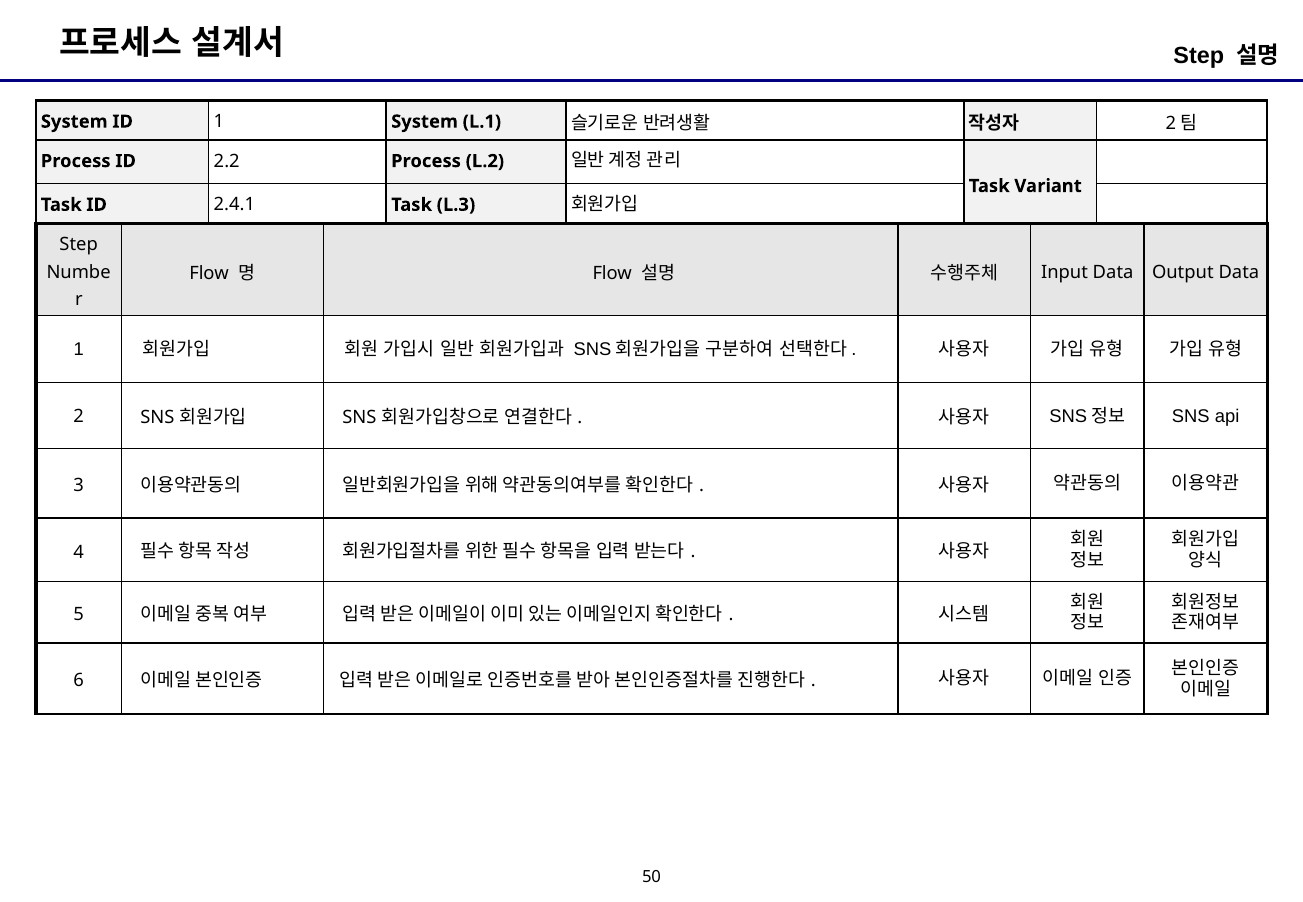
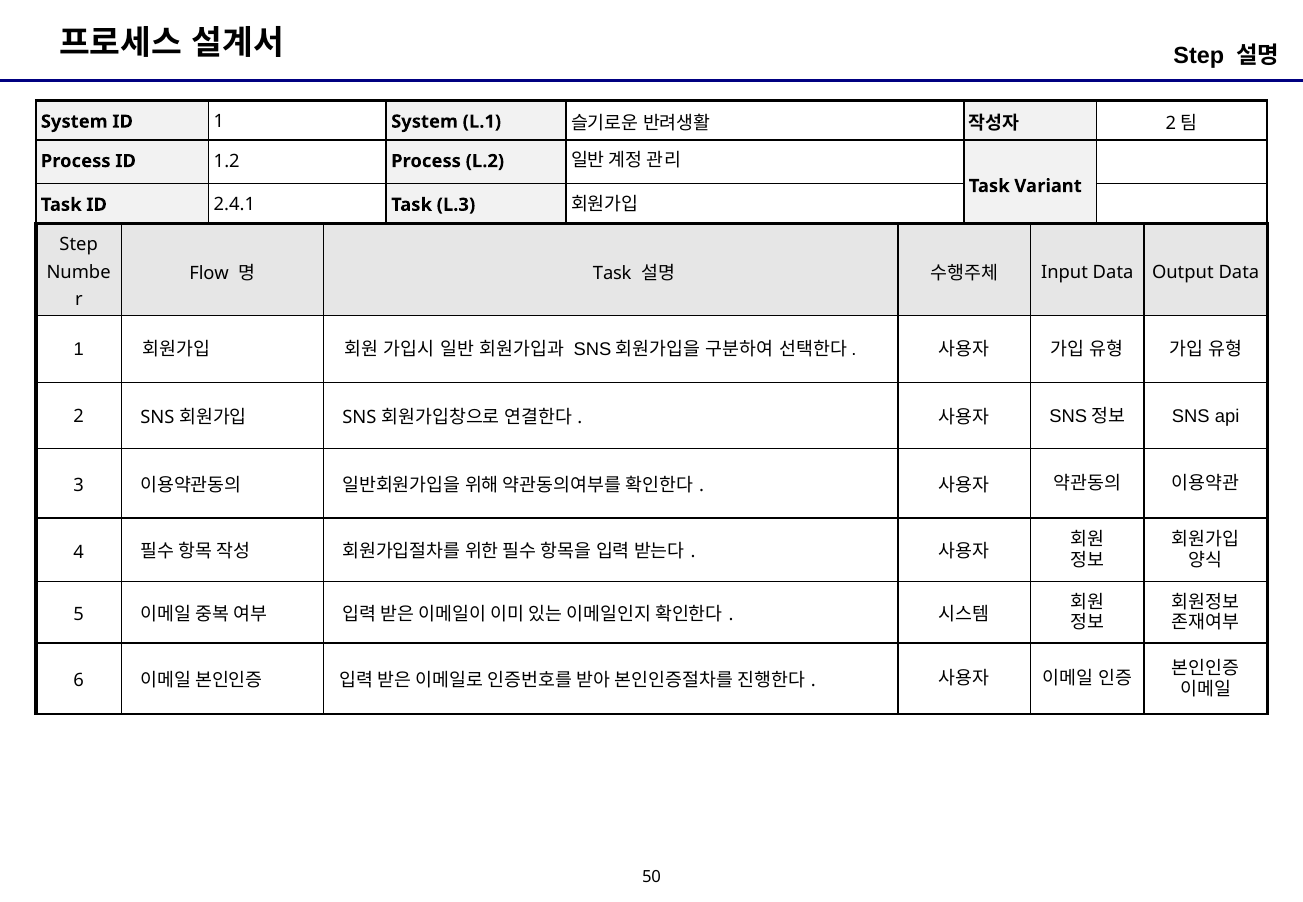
2.2: 2.2 -> 1.2
Flow at (612, 273): Flow -> Task
